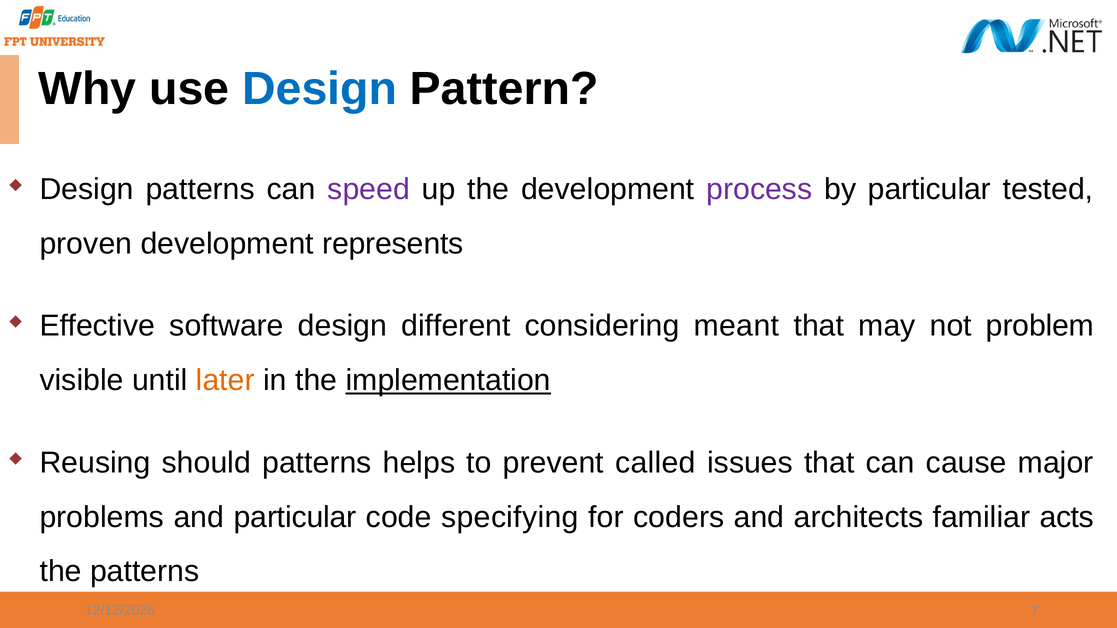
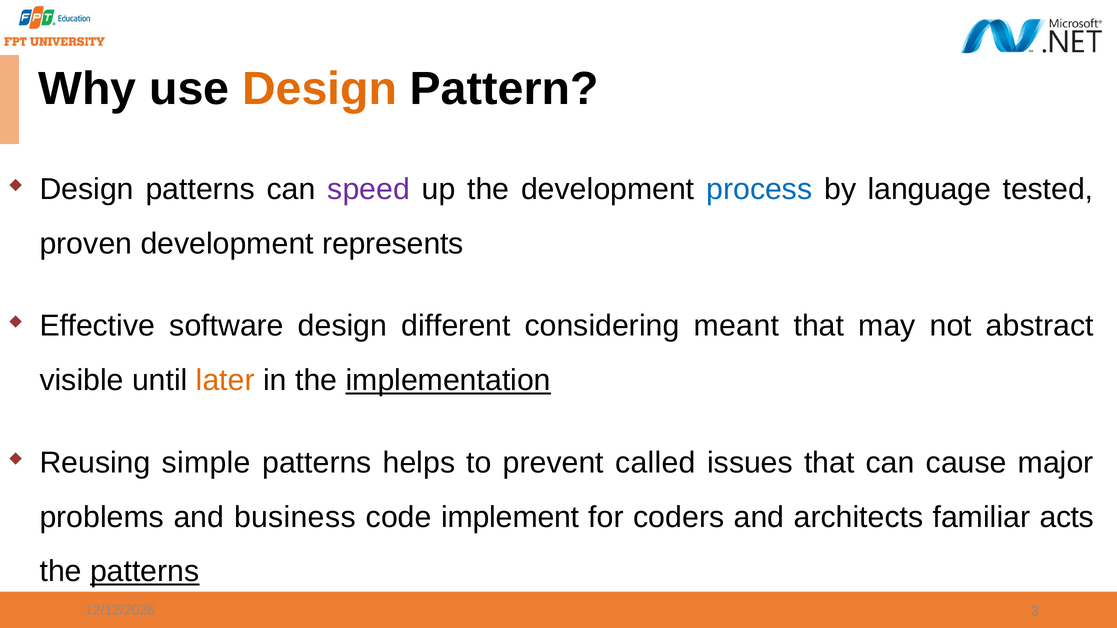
Design at (320, 89) colour: blue -> orange
process colour: purple -> blue
by particular: particular -> language
problem: problem -> abstract
should: should -> simple
and particular: particular -> business
specifying: specifying -> implement
patterns at (145, 572) underline: none -> present
7: 7 -> 3
